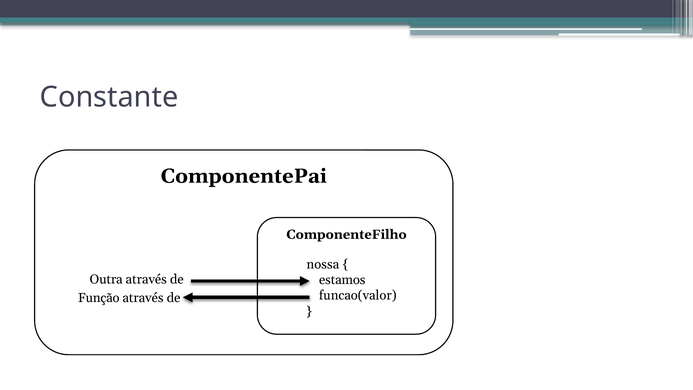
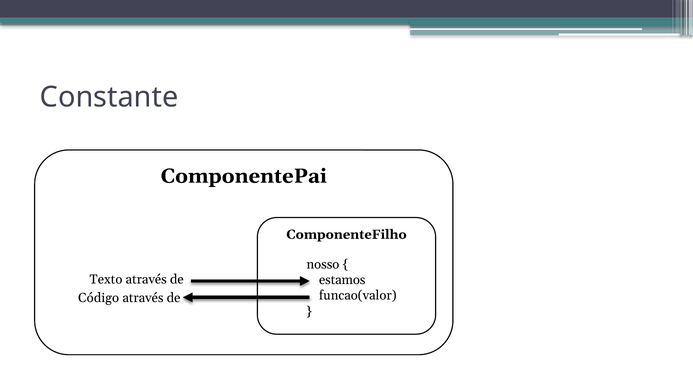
nossa: nossa -> nosso
Outra: Outra -> Texto
Função: Função -> Código
